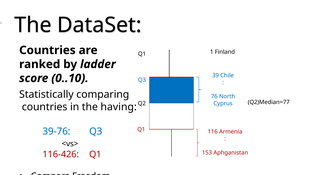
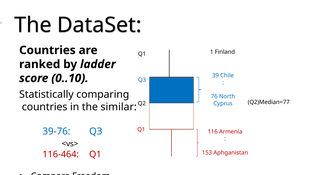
having: having -> similar
116-426: 116-426 -> 116-464
